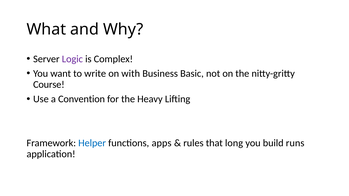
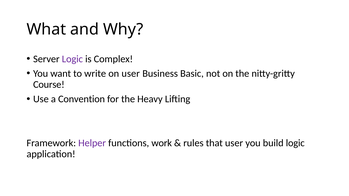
on with: with -> user
Helper colour: blue -> purple
apps: apps -> work
that long: long -> user
build runs: runs -> logic
